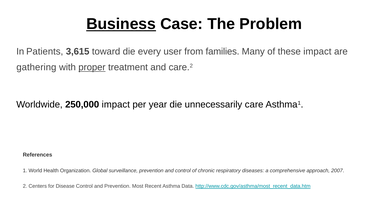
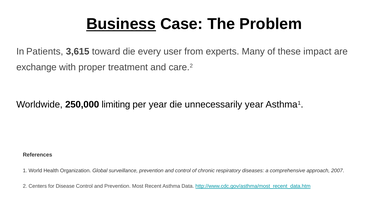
families: families -> experts
gathering: gathering -> exchange
proper underline: present -> none
250,000 impact: impact -> limiting
unnecessarily care: care -> year
